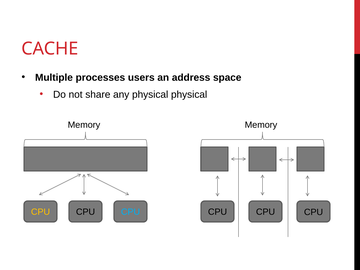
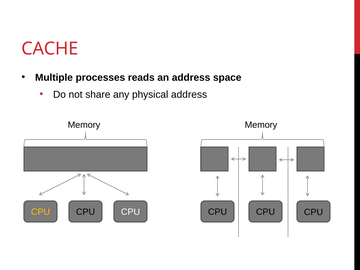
users: users -> reads
physical physical: physical -> address
CPU at (131, 212) colour: light blue -> white
